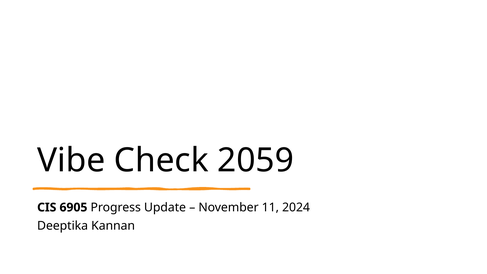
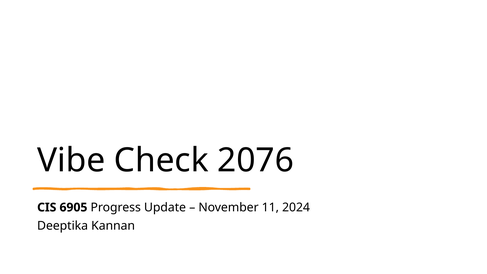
2059: 2059 -> 2076
